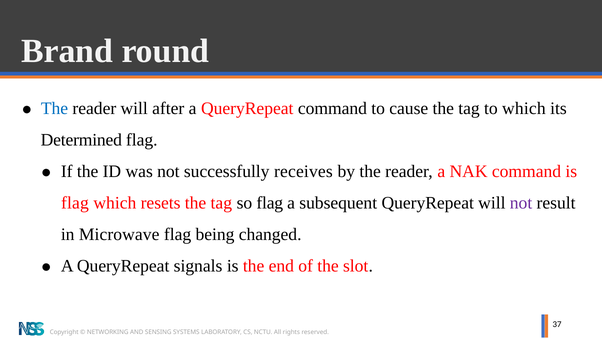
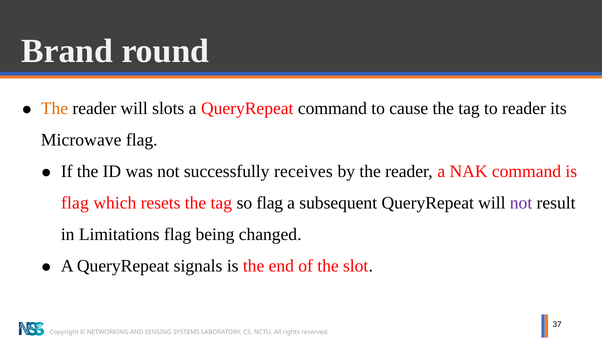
The at (55, 109) colour: blue -> orange
after: after -> slots
to which: which -> reader
Determined: Determined -> Microwave
Microwave: Microwave -> Limitations
